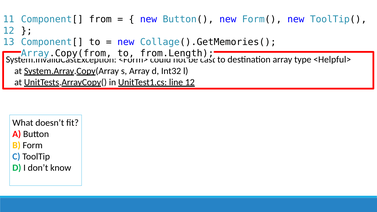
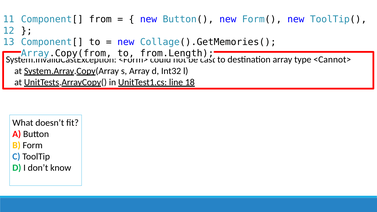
<Helpful>: <Helpful> -> <Cannot>
line 12: 12 -> 18
